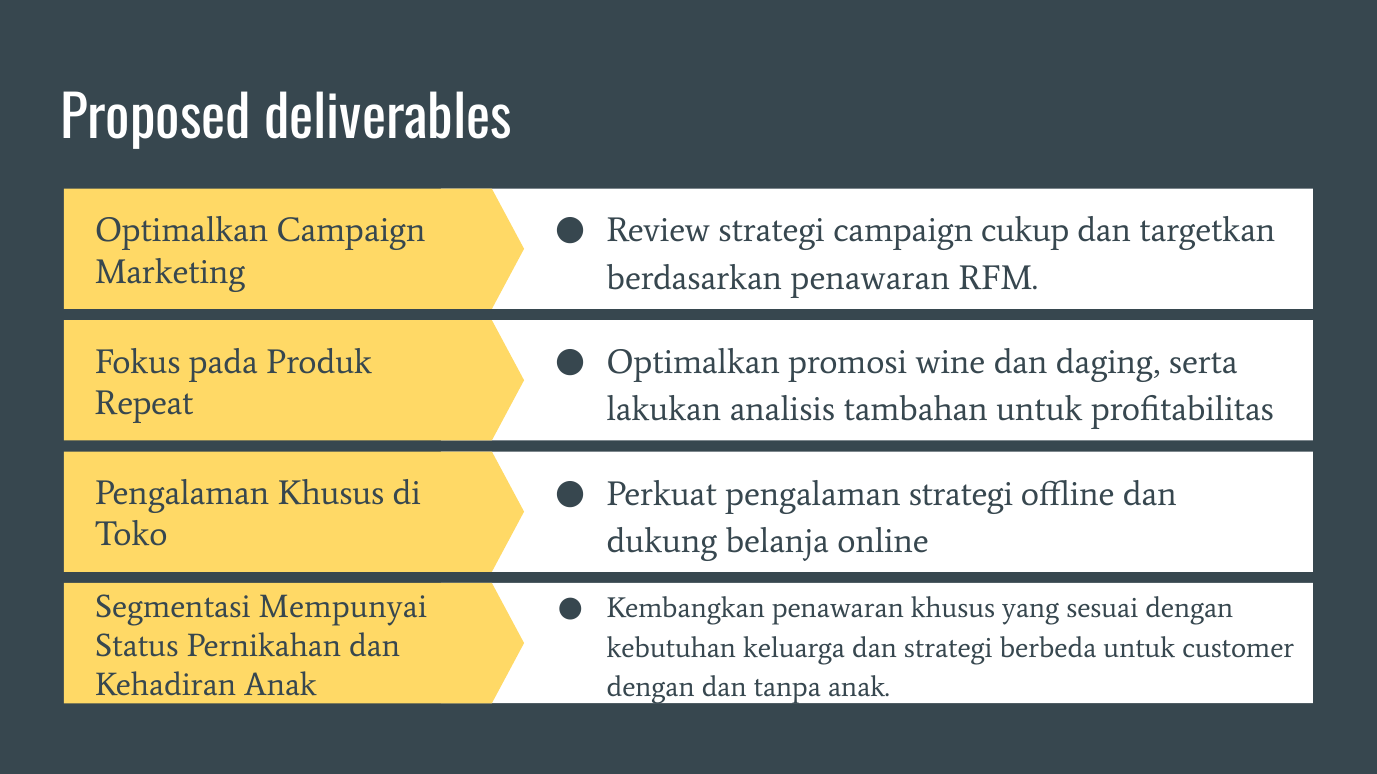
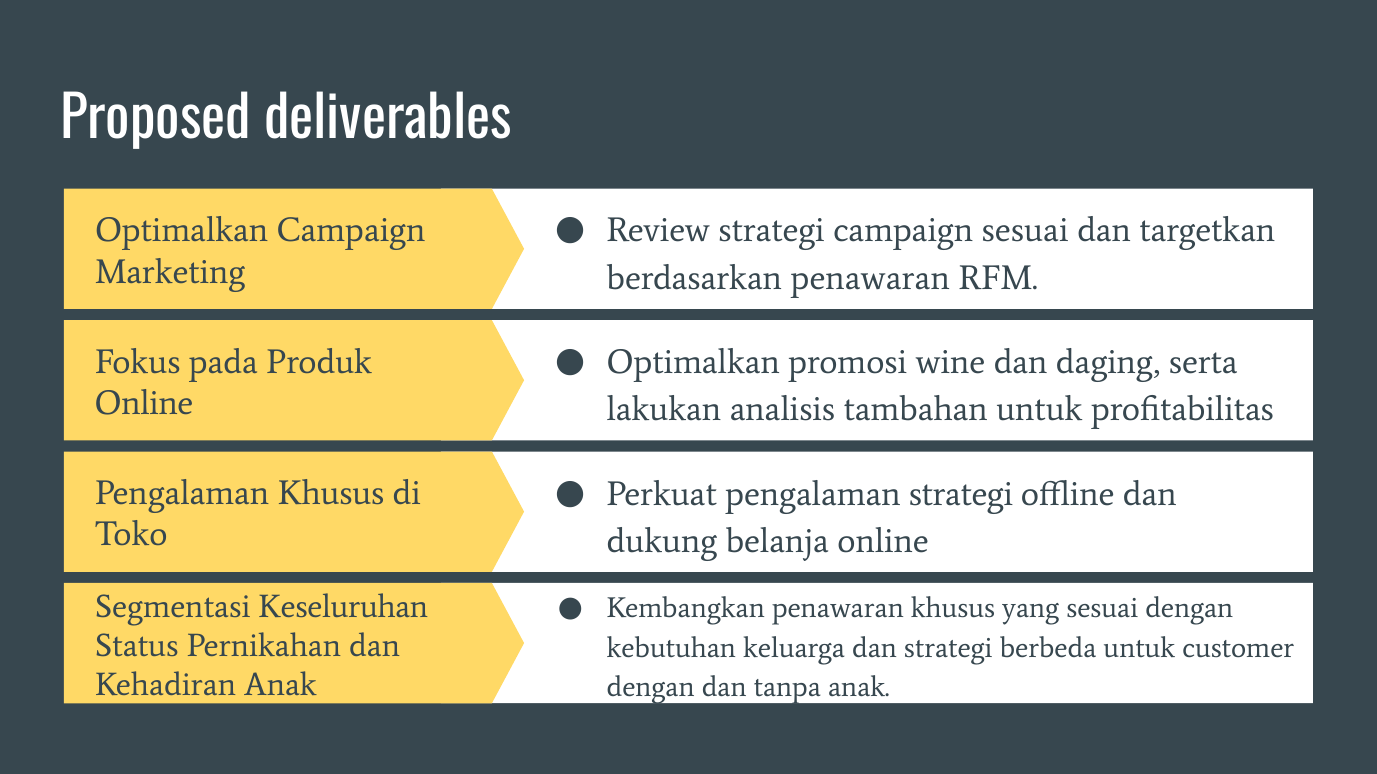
campaign cukup: cukup -> sesuai
Repeat at (144, 404): Repeat -> Online
Mempunyai: Mempunyai -> Keseluruhan
